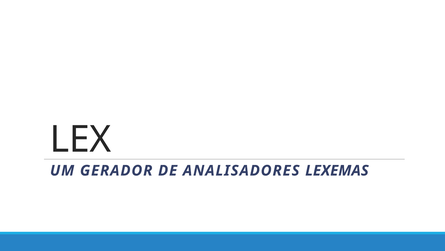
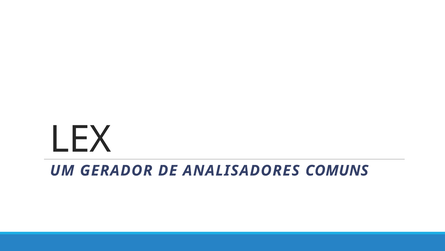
LEXEMAS: LEXEMAS -> COMUNS
